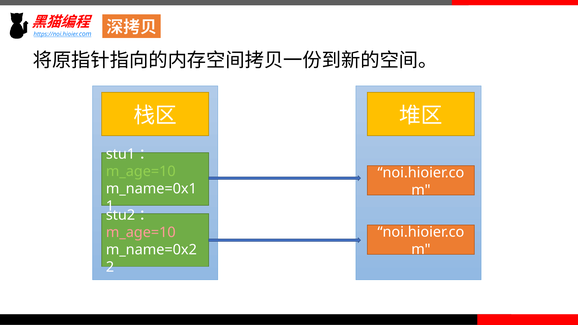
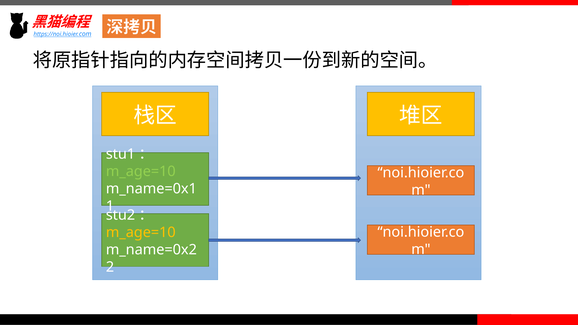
m_age=10 at (141, 233) colour: pink -> yellow
